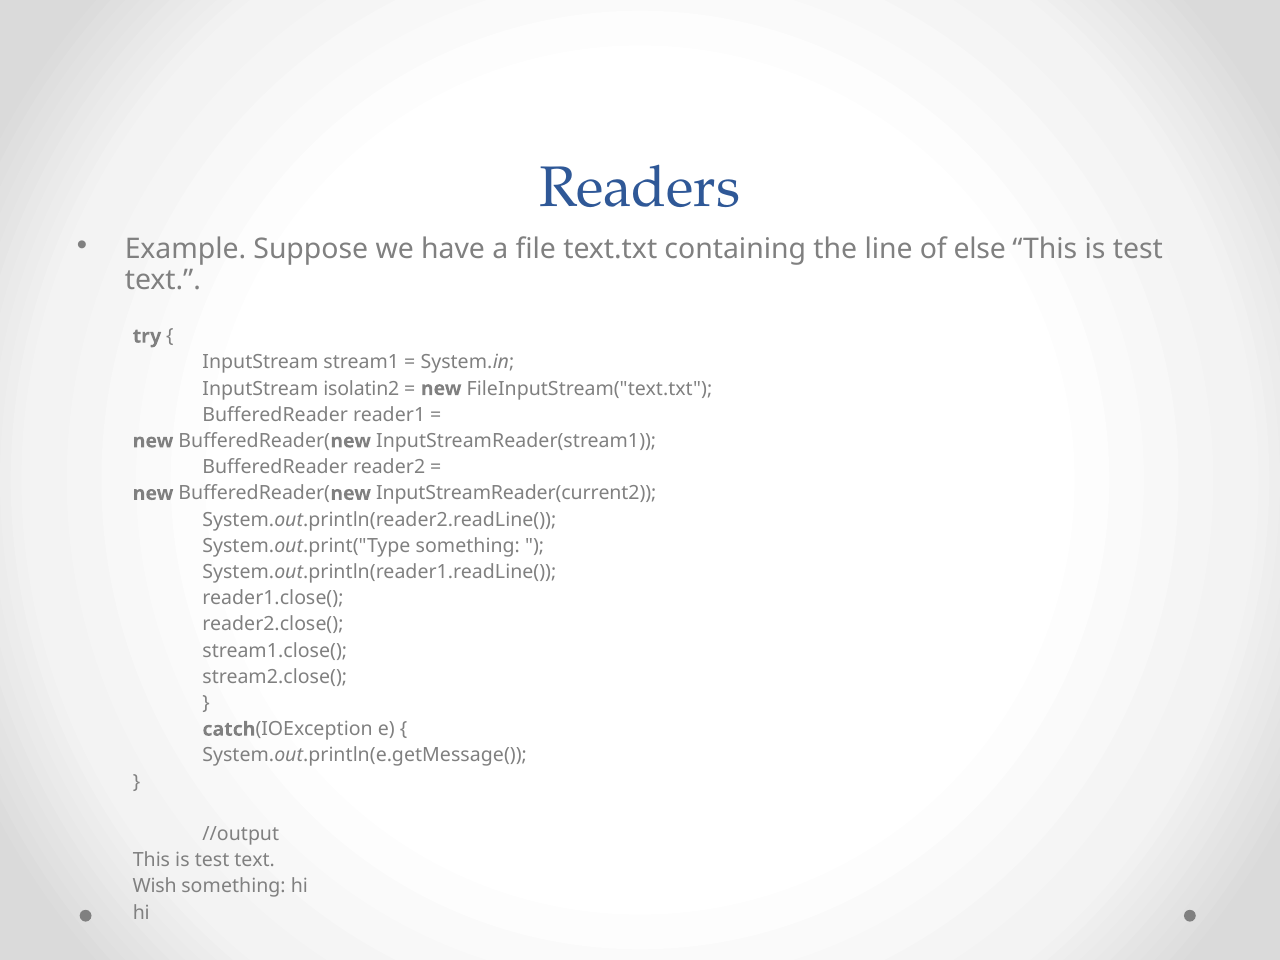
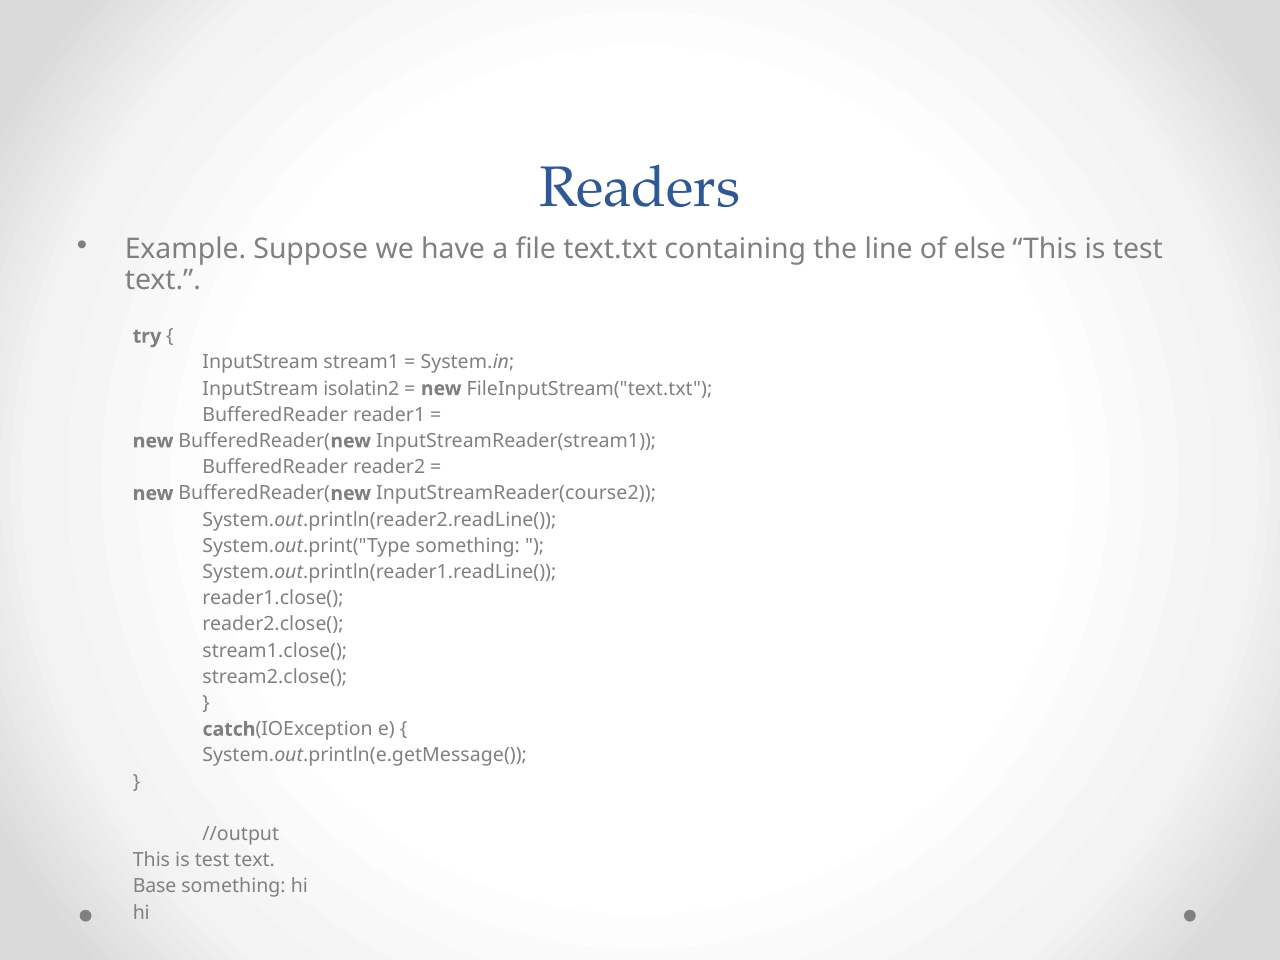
InputStreamReader(current2: InputStreamReader(current2 -> InputStreamReader(course2
Wish: Wish -> Base
